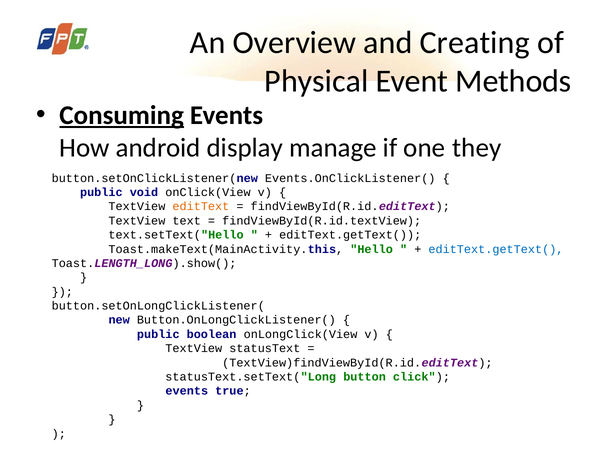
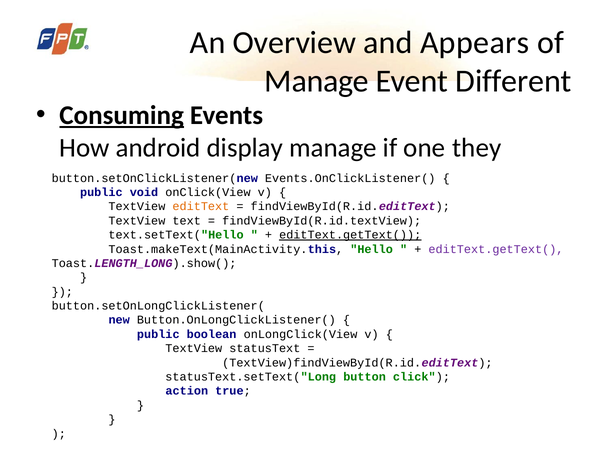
Creating: Creating -> Appears
Physical at (317, 81): Physical -> Manage
Methods: Methods -> Different
editText.getText( at (350, 235) underline: none -> present
editText.getText( at (496, 249) colour: blue -> purple
events at (187, 391): events -> action
